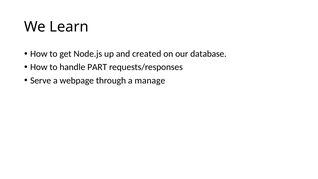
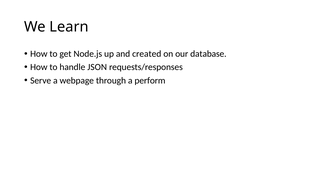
PART: PART -> JSON
manage: manage -> perform
